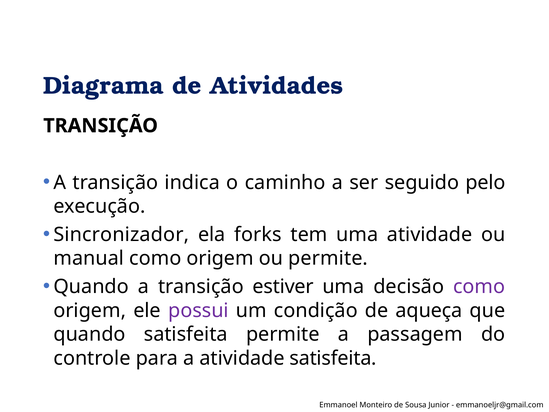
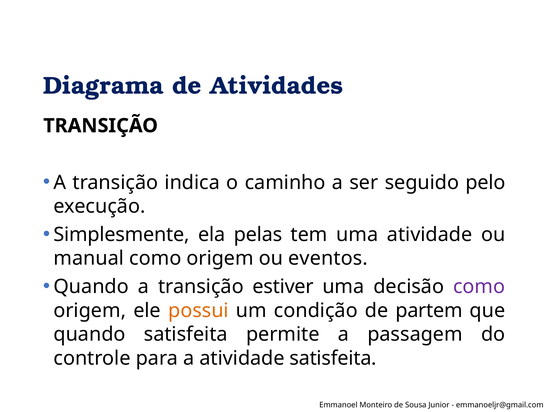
Sincronizador: Sincronizador -> Simplesmente
forks: forks -> pelas
ou permite: permite -> eventos
possui colour: purple -> orange
aqueça: aqueça -> partem
